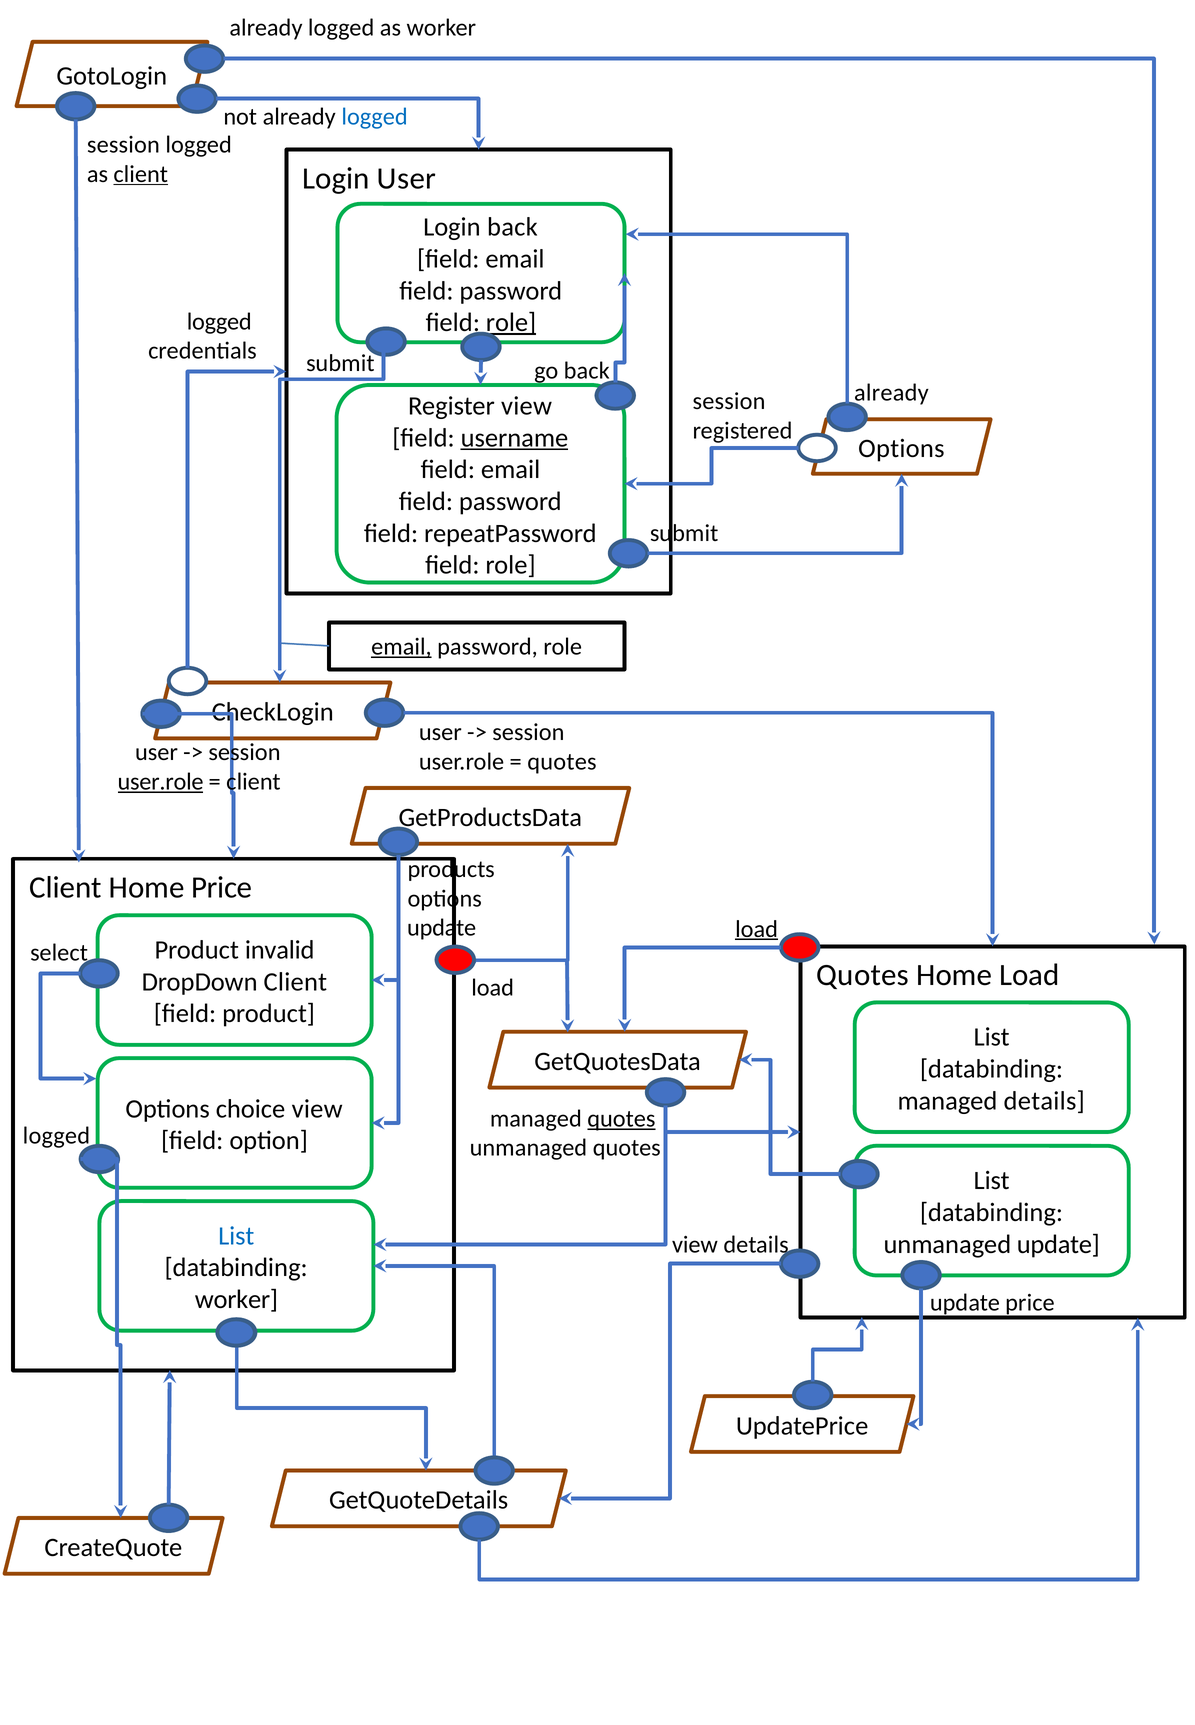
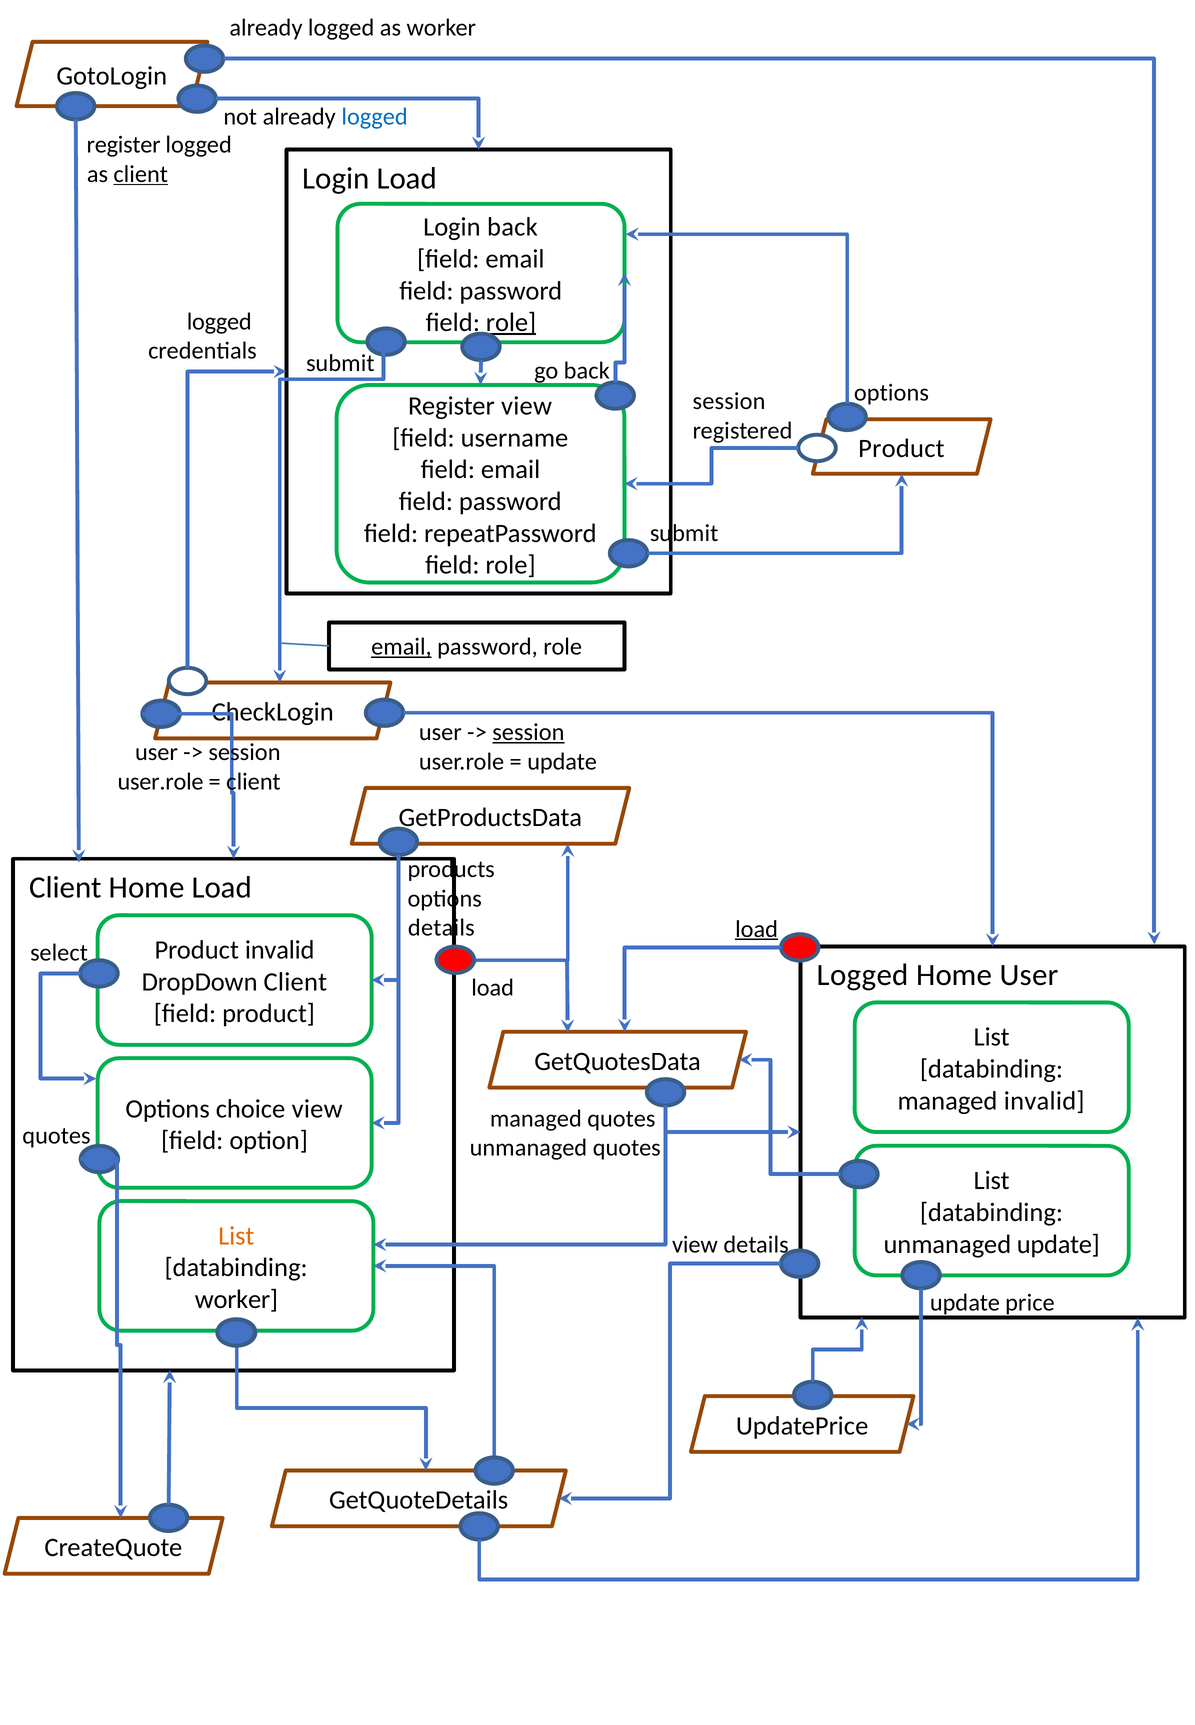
session at (123, 145): session -> register
Login User: User -> Load
already at (891, 393): already -> options
username underline: present -> none
Options at (901, 449): Options -> Product
session at (528, 733) underline: none -> present
quotes at (562, 762): quotes -> update
user.role at (161, 782) underline: present -> none
Home Price: Price -> Load
update at (442, 928): update -> details
Quotes at (863, 976): Quotes -> Logged
Home Load: Load -> User
managed details: details -> invalid
quotes at (621, 1119) underline: present -> none
logged at (56, 1136): logged -> quotes
List at (236, 1237) colour: blue -> orange
